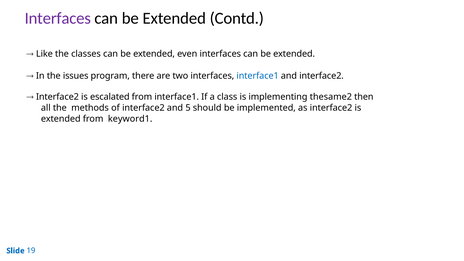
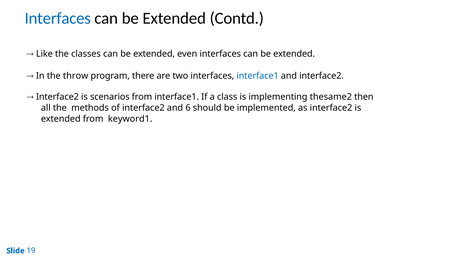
Interfaces at (58, 18) colour: purple -> blue
issues: issues -> throw
escalated: escalated -> scenarios
5: 5 -> 6
